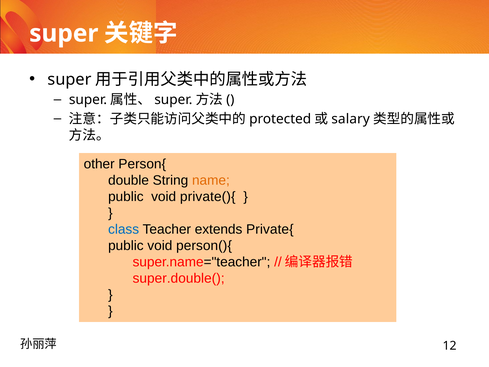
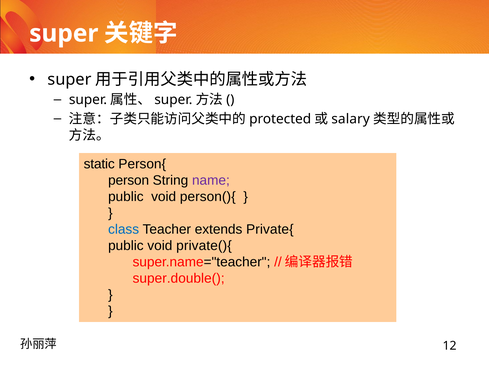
other: other -> static
double: double -> person
name colour: orange -> purple
private(){: private(){ -> person(){
person(){: person(){ -> private(){
